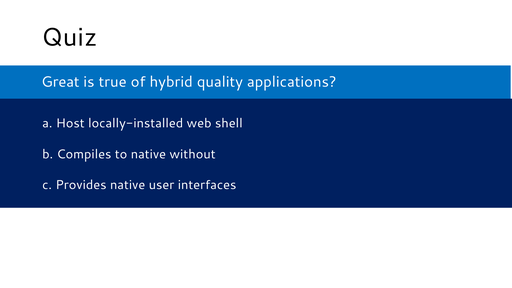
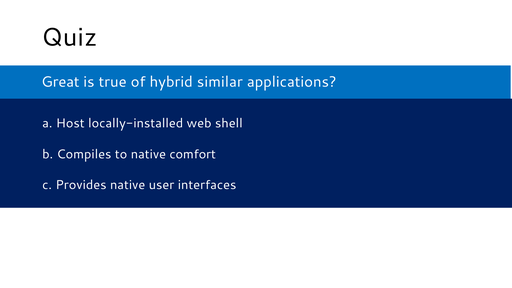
quality: quality -> similar
without: without -> comfort
